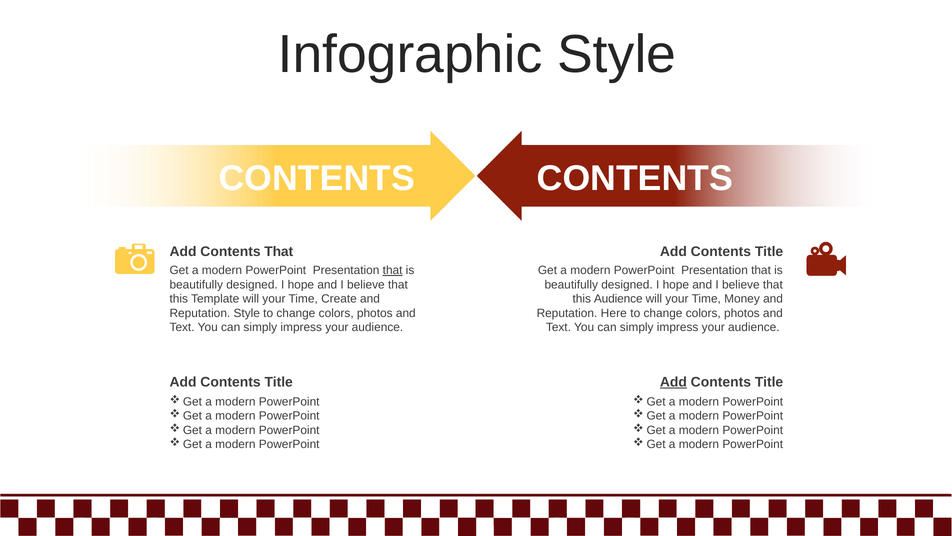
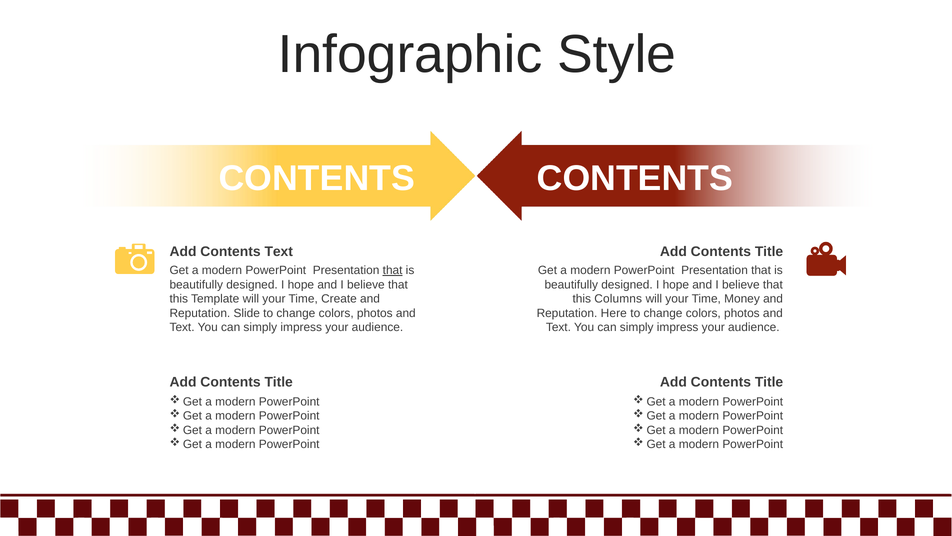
Contents That: That -> Text
this Audience: Audience -> Columns
Reputation Style: Style -> Slide
Add at (673, 382) underline: present -> none
